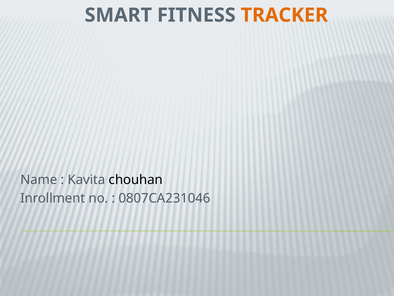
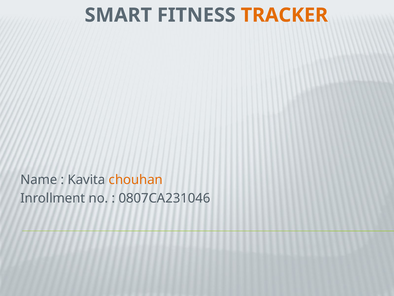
chouhan colour: black -> orange
